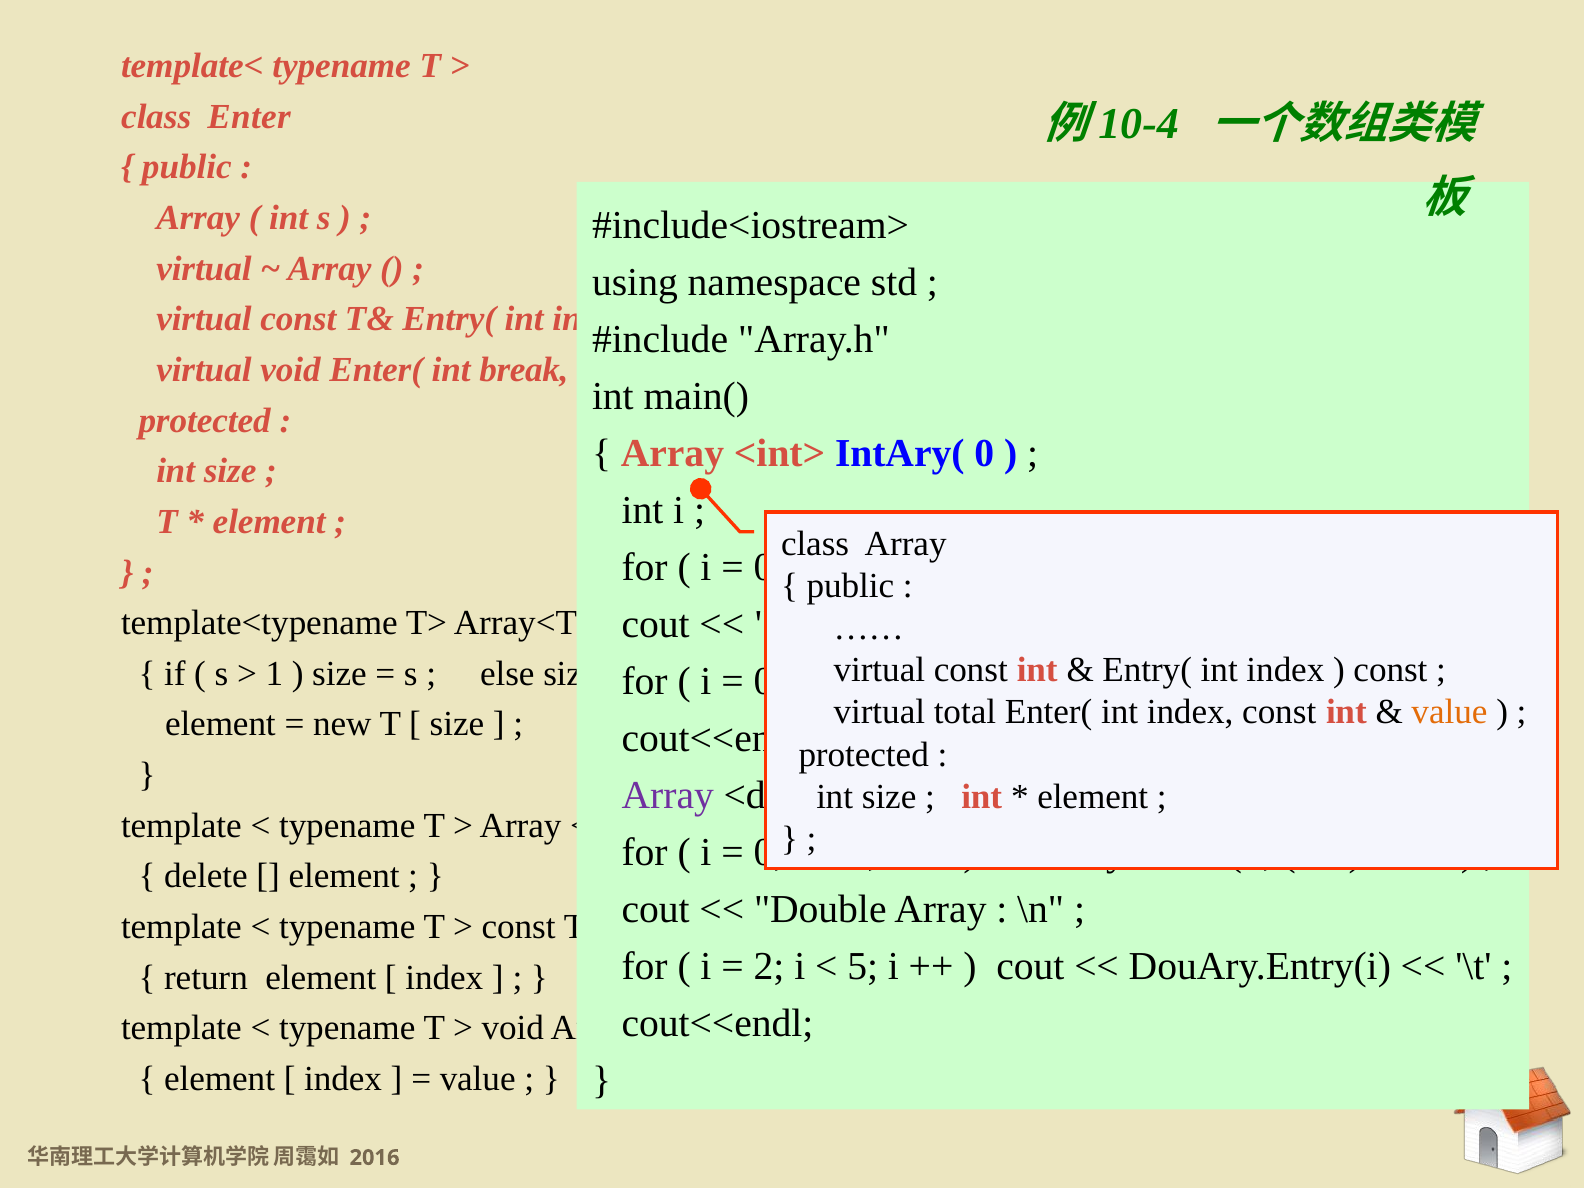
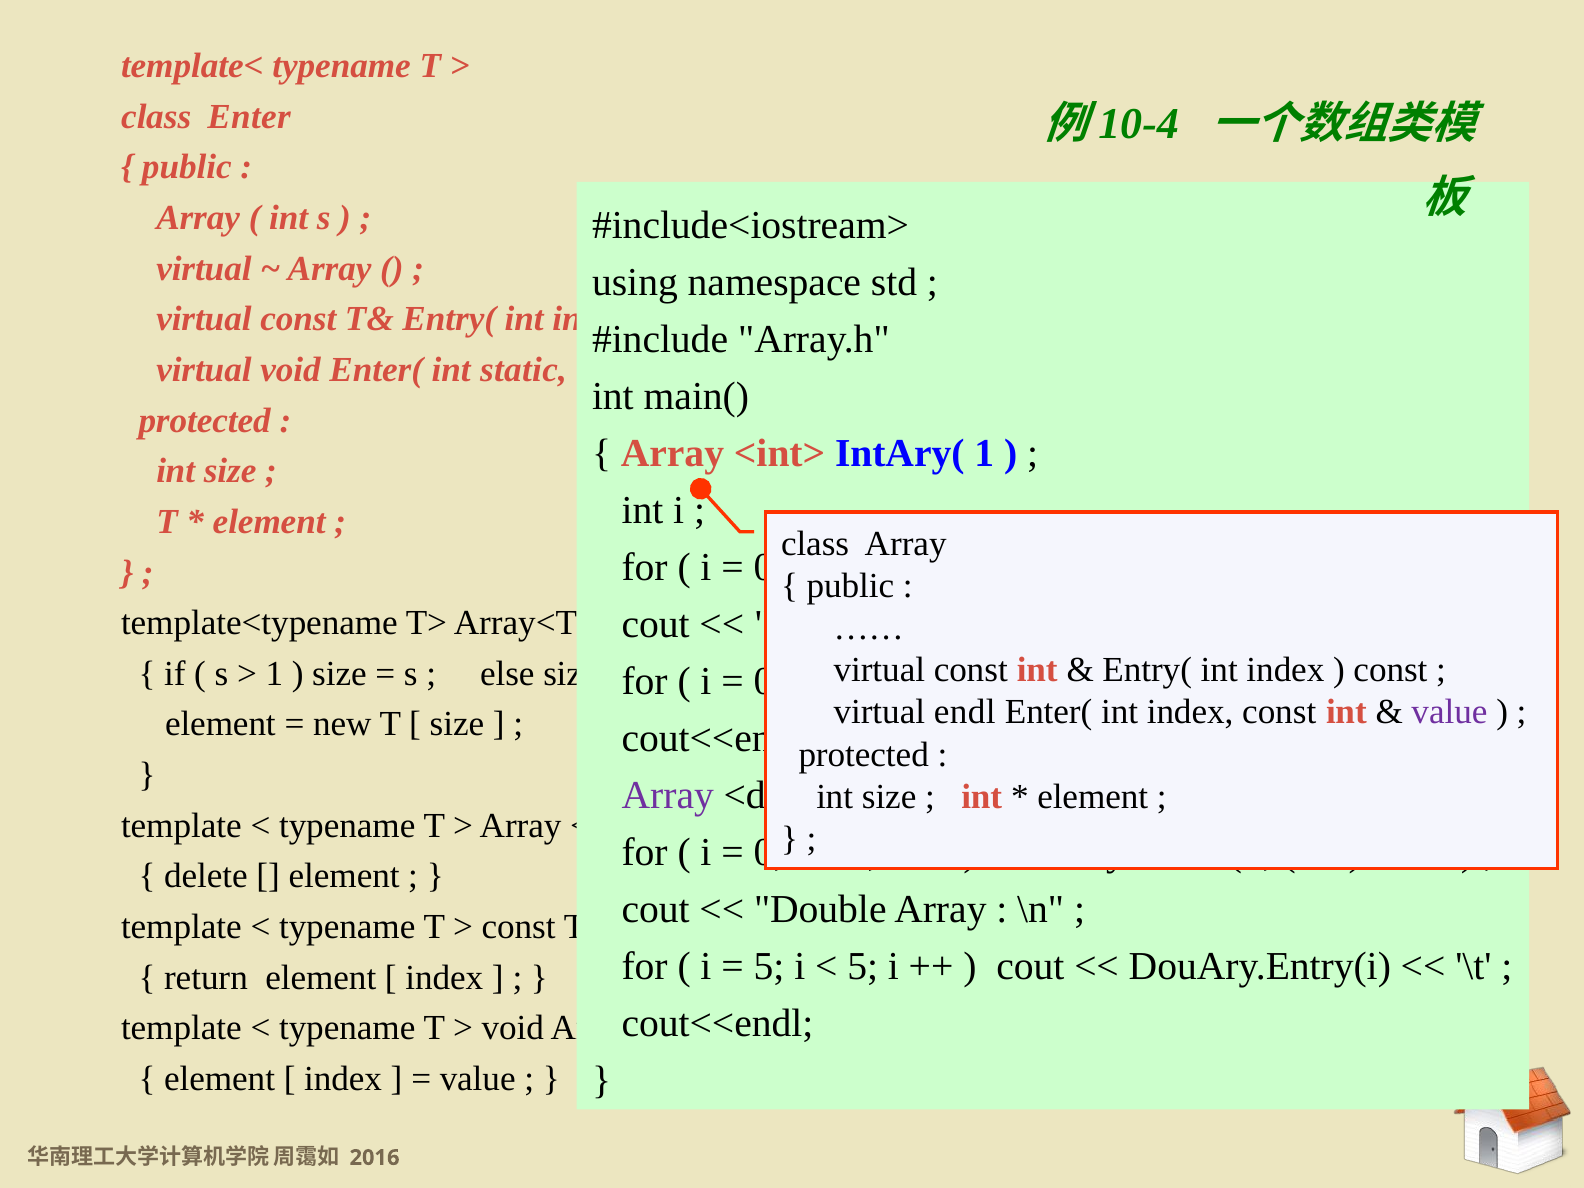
break: break -> static
IntAry( 0: 0 -> 1
total: total -> endl
value at (1449, 712) colour: orange -> purple
2 at (769, 967): 2 -> 5
